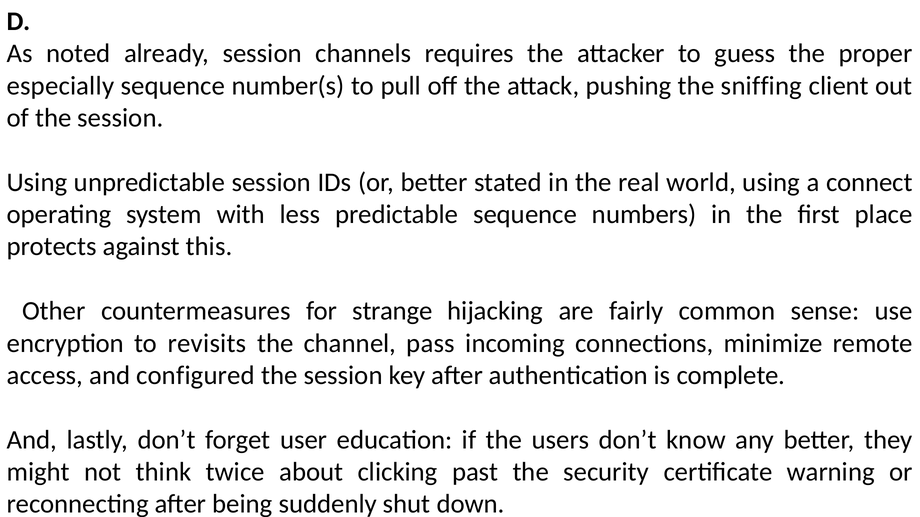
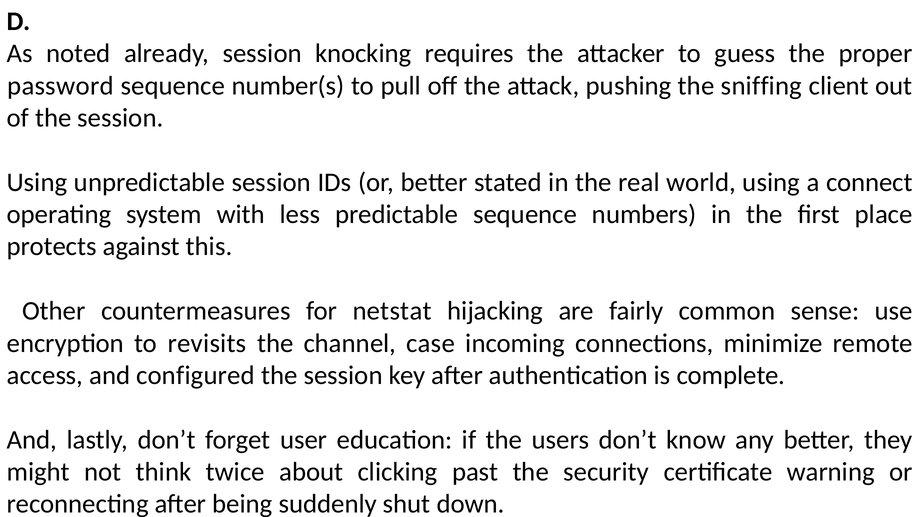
channels: channels -> knocking
especially: especially -> password
strange: strange -> netstat
pass: pass -> case
